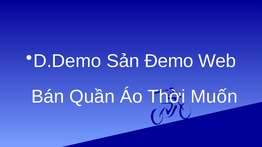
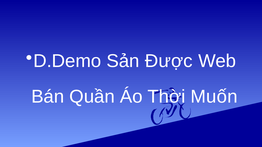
Đemo: Đemo -> Được
